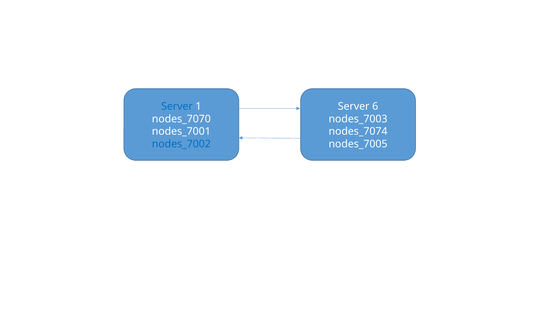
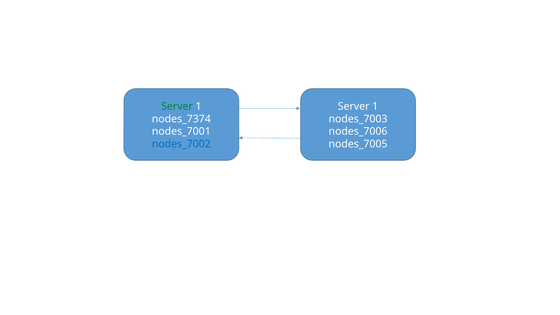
Server at (177, 106) colour: blue -> green
6 at (375, 106): 6 -> 1
nodes_7070: nodes_7070 -> nodes_7374
nodes_7074: nodes_7074 -> nodes_7006
